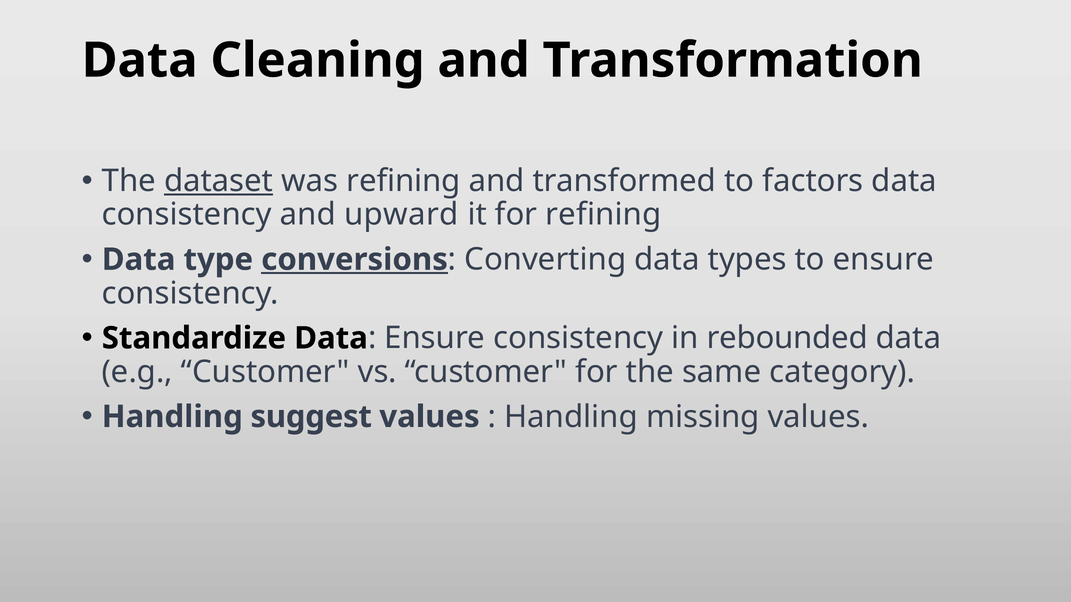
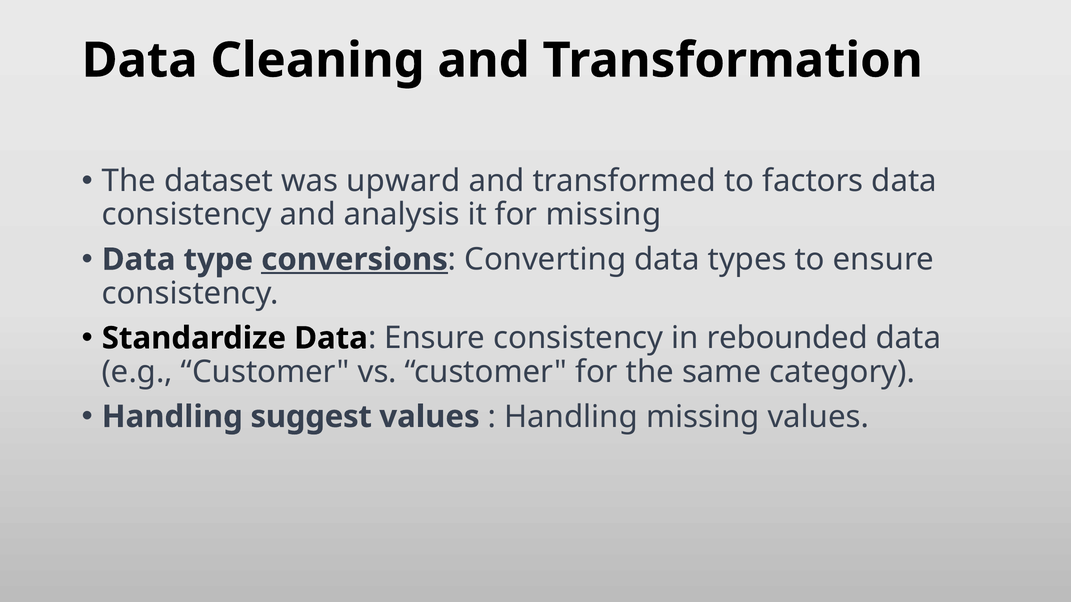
dataset underline: present -> none
was refining: refining -> upward
upward: upward -> analysis
for refining: refining -> missing
